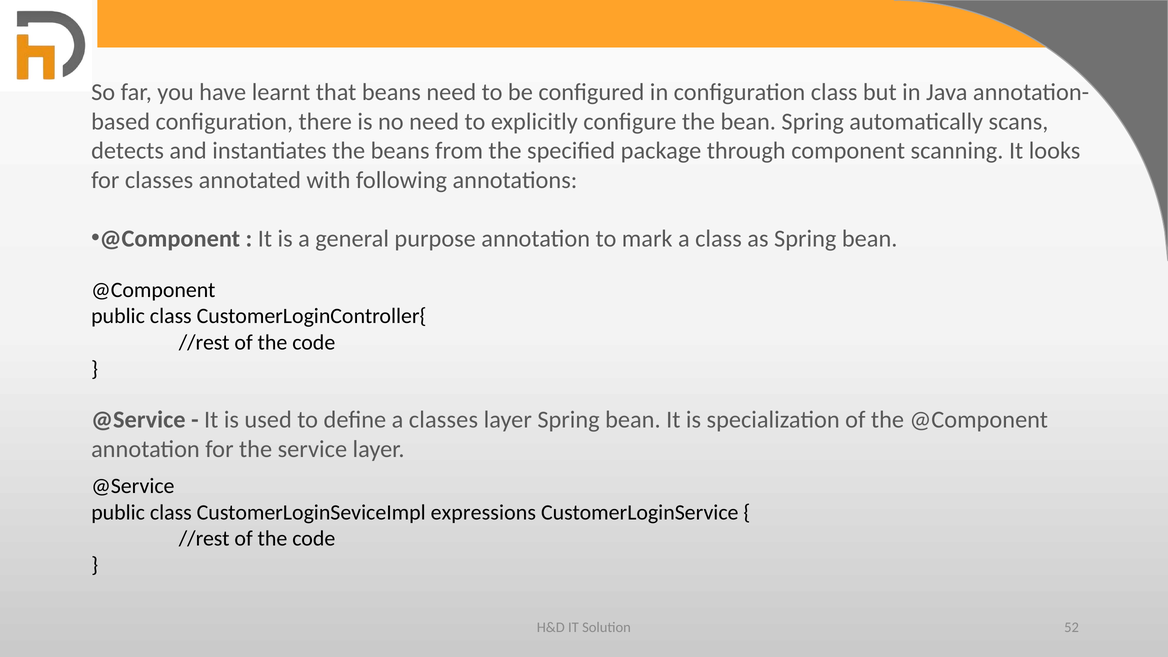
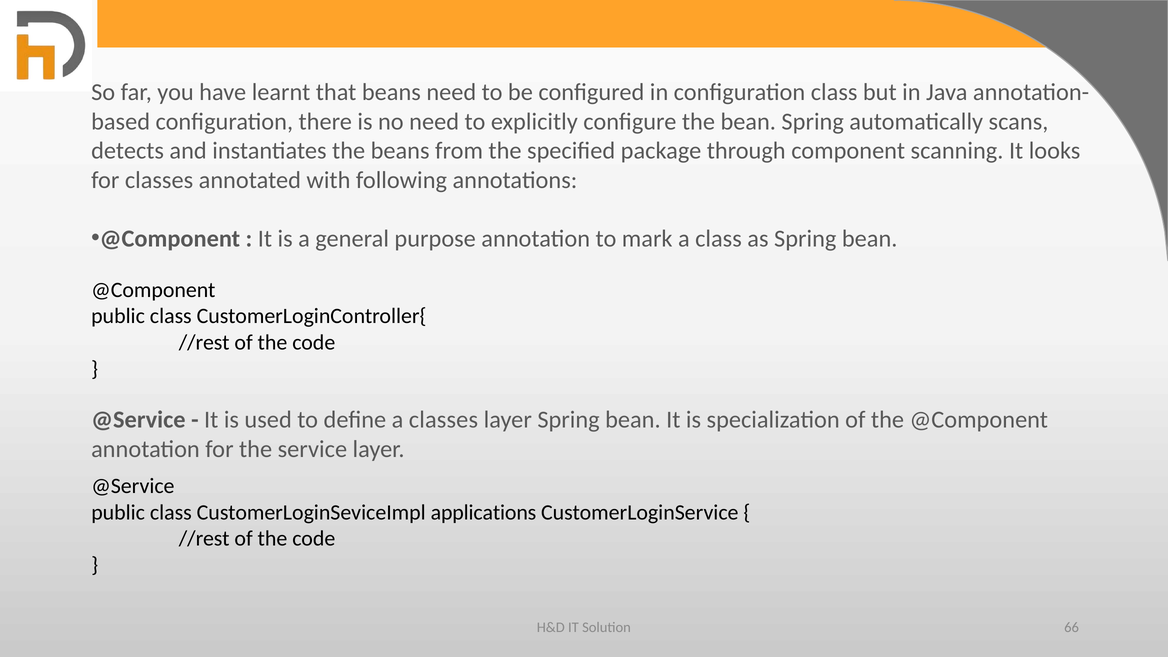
expressions: expressions -> applications
52: 52 -> 66
